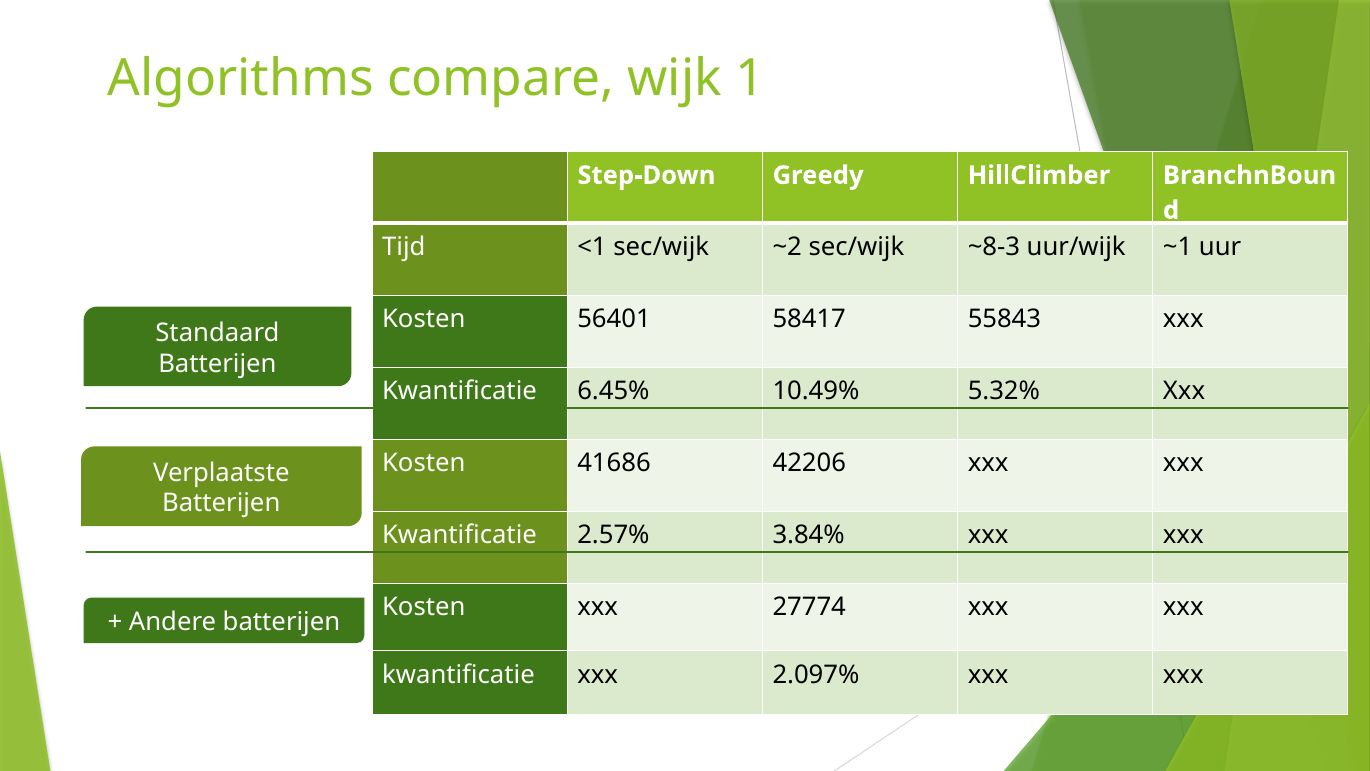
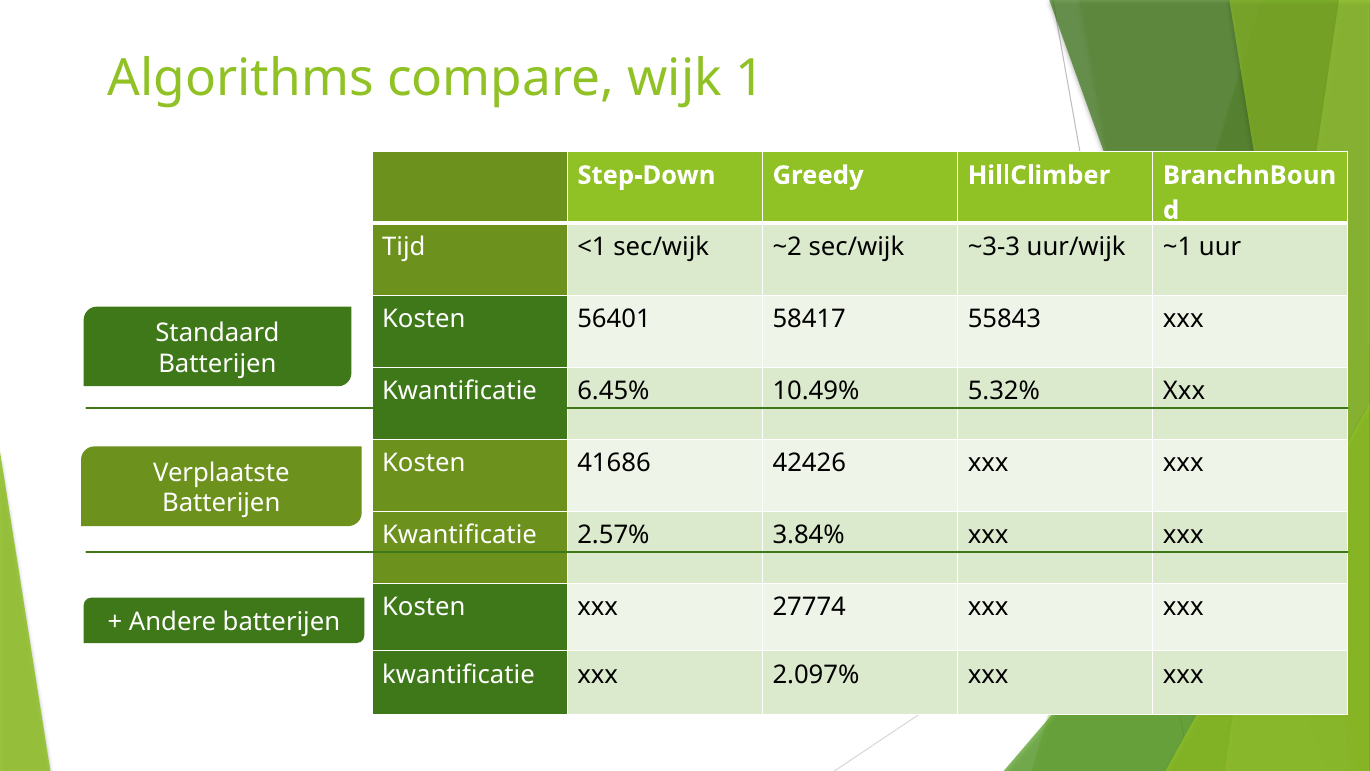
~8-3: ~8-3 -> ~3-3
42206: 42206 -> 42426
